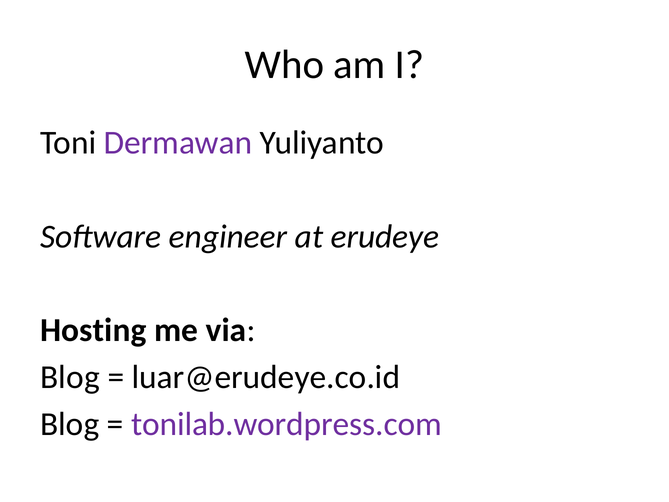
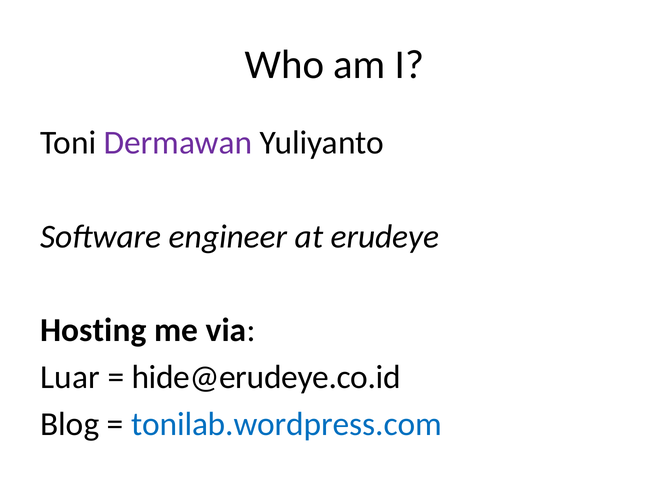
Blog at (70, 377): Blog -> Luar
luar@erudeye.co.id: luar@erudeye.co.id -> hide@erudeye.co.id
tonilab.wordpress.com colour: purple -> blue
